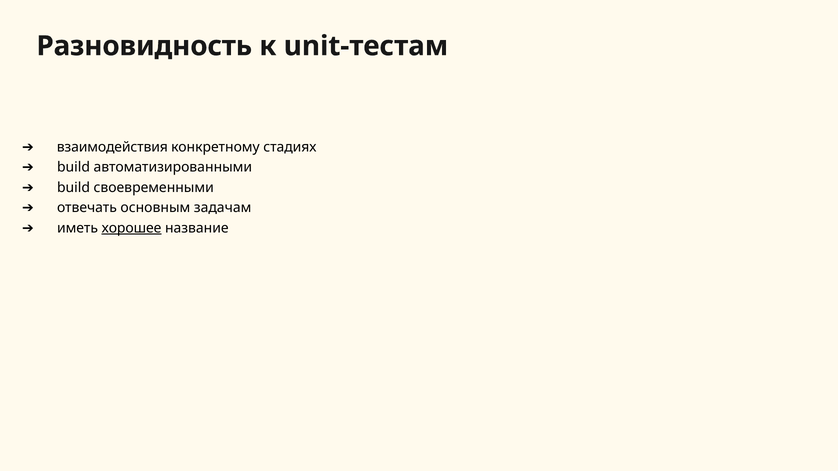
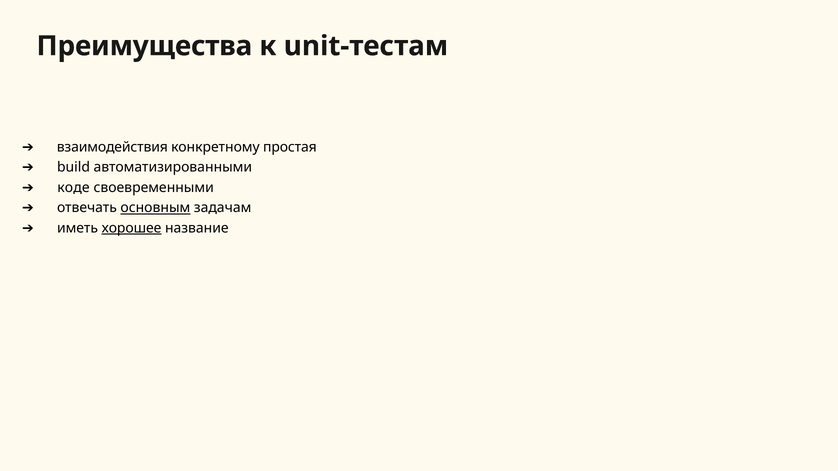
Разновидность: Разновидность -> Преимущества
стадиях: стадиях -> простая
build at (74, 188): build -> коде
основным underline: none -> present
